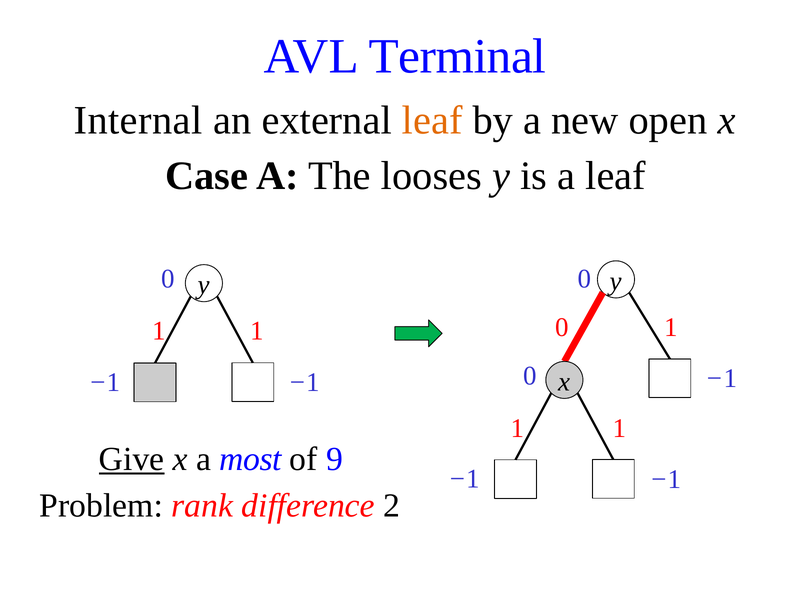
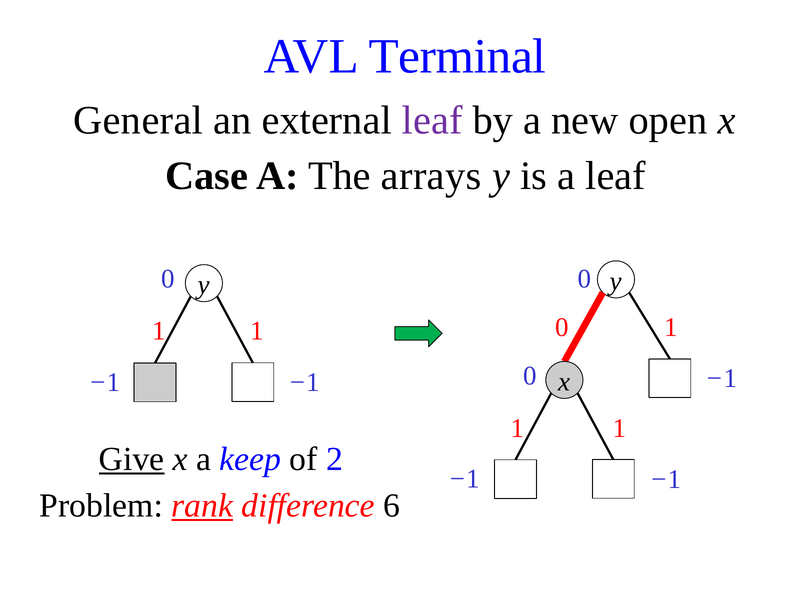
Internal: Internal -> General
leaf at (432, 120) colour: orange -> purple
looses: looses -> arrays
most: most -> keep
9: 9 -> 2
rank underline: none -> present
2: 2 -> 6
